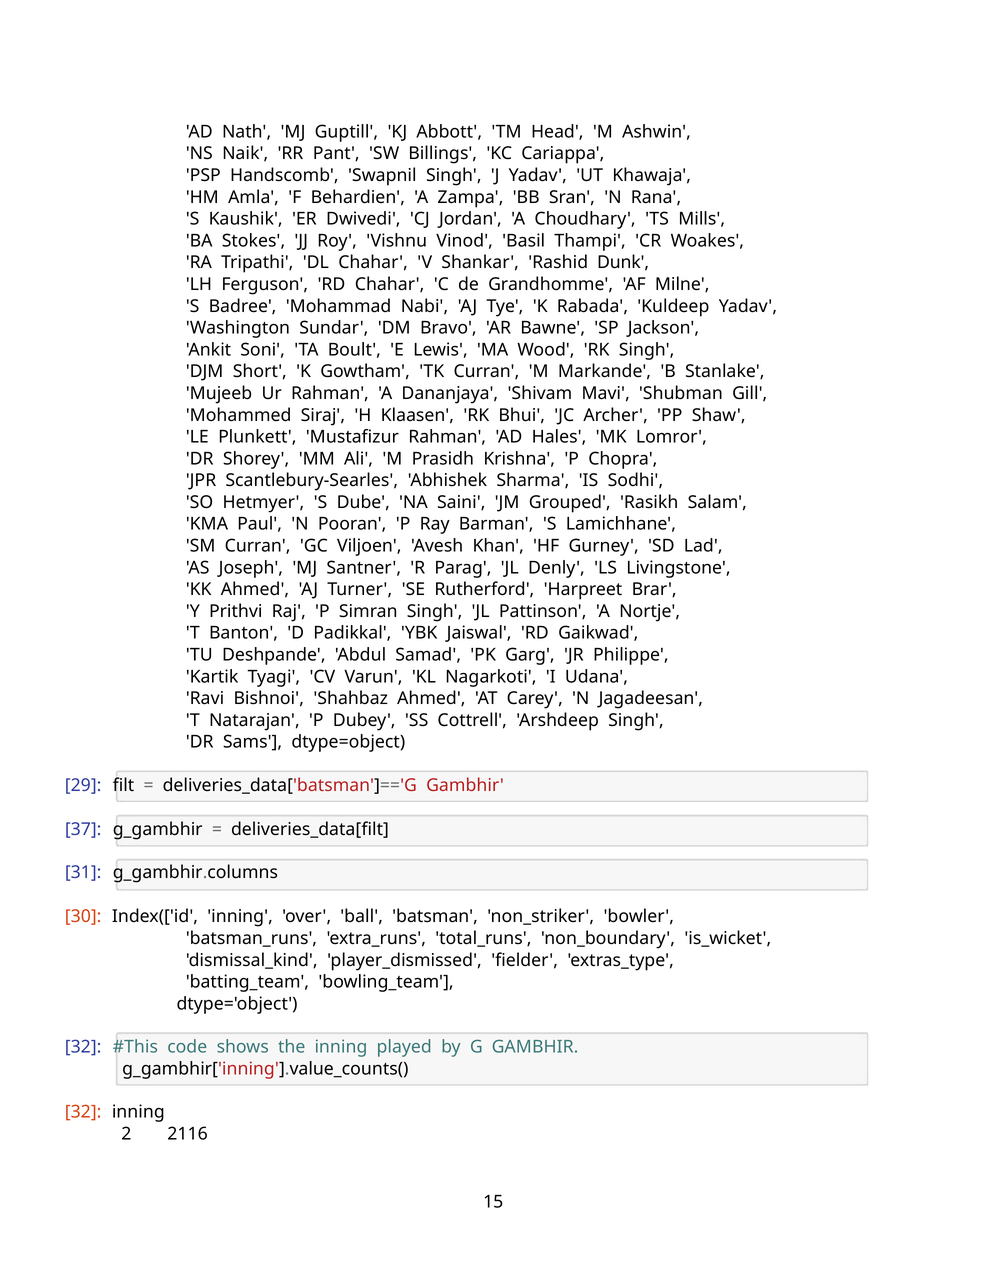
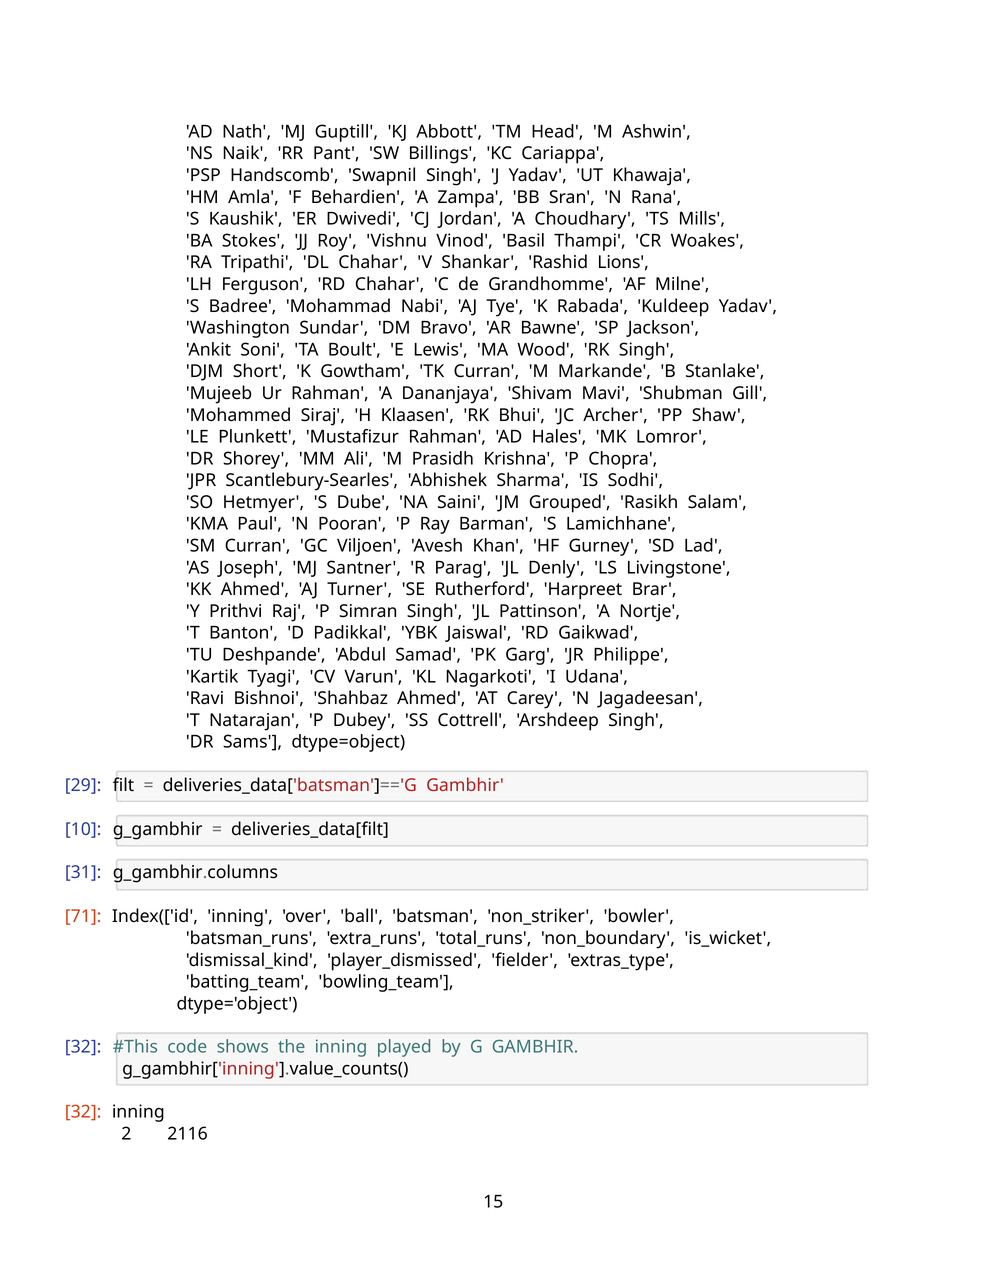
Dunk: Dunk -> Lions
37: 37 -> 10
30: 30 -> 71
